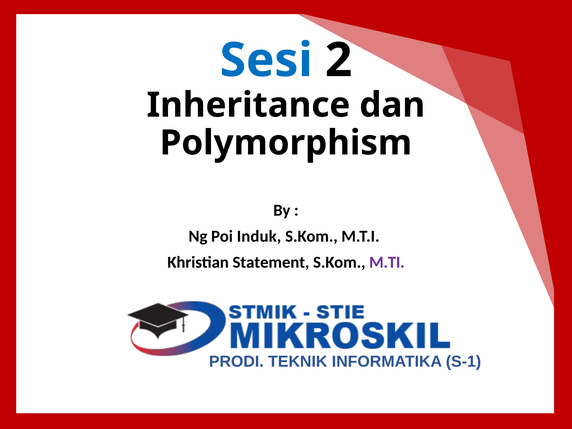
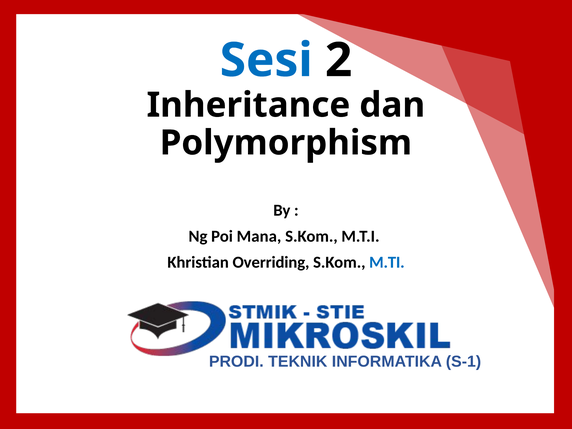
Induk: Induk -> Mana
Statement: Statement -> Overriding
M.TI colour: purple -> blue
